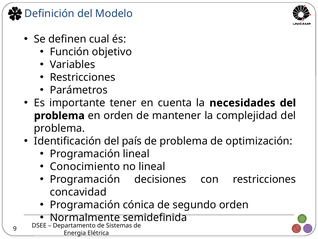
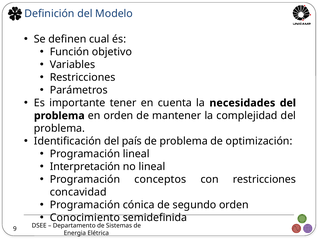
Conocimiento: Conocimiento -> Interpretación
decisiones: decisiones -> conceptos
Normalmente: Normalmente -> Conocimiento
